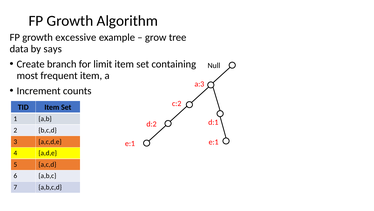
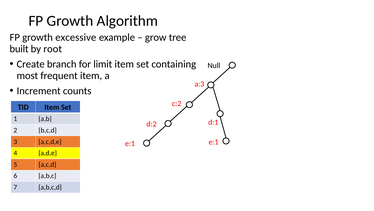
data: data -> built
says: says -> root
